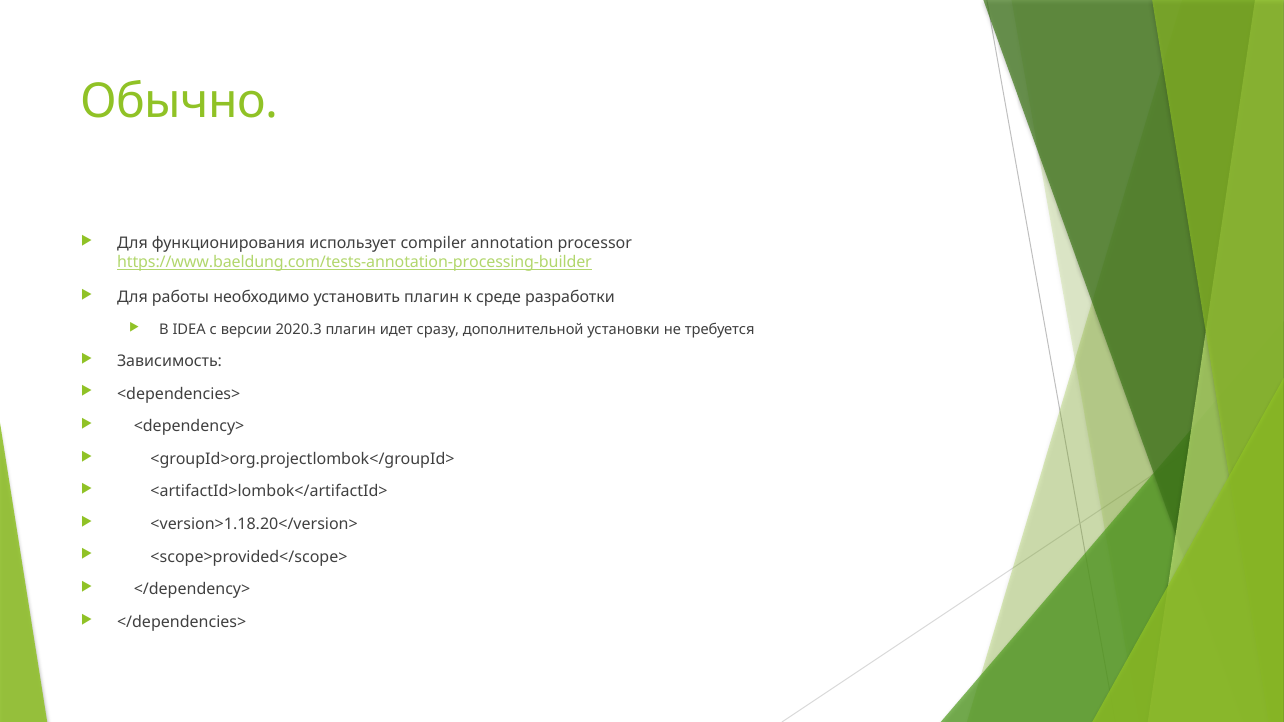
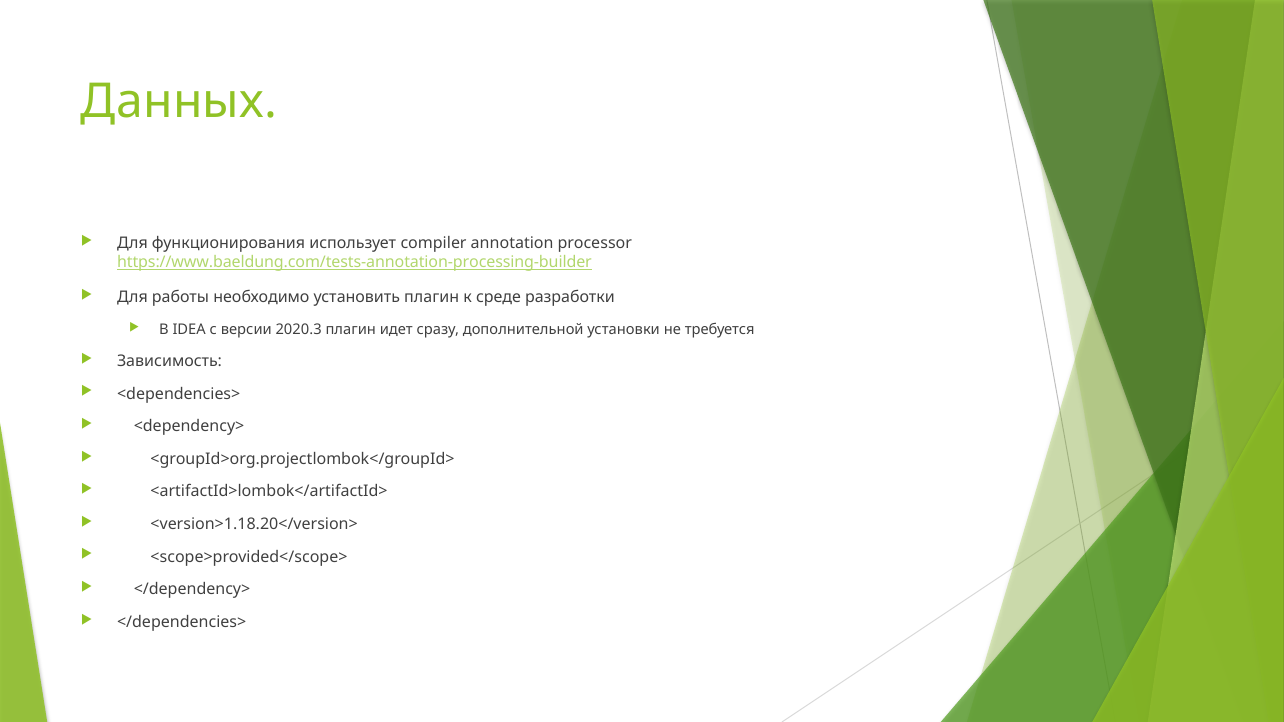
Обычно: Обычно -> Данных
